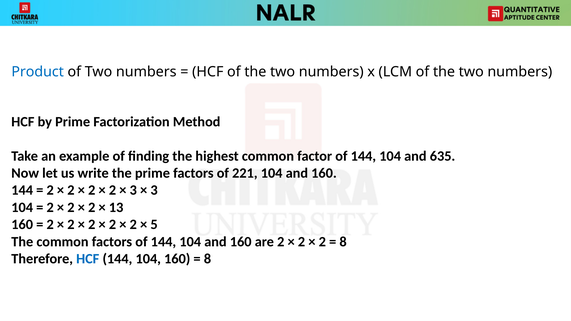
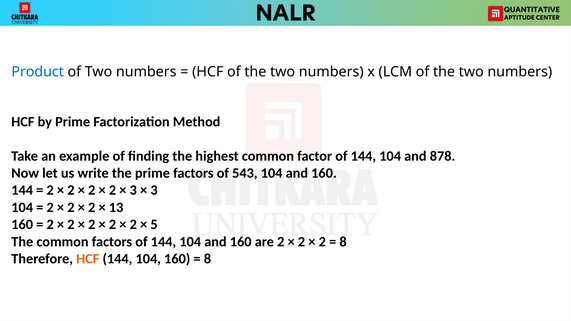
635: 635 -> 878
221: 221 -> 543
HCF at (88, 259) colour: blue -> orange
